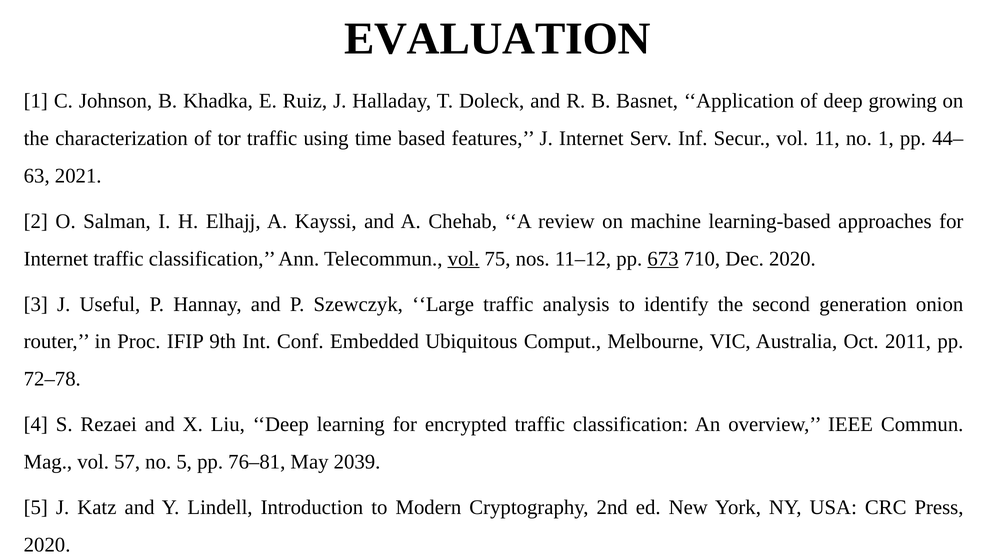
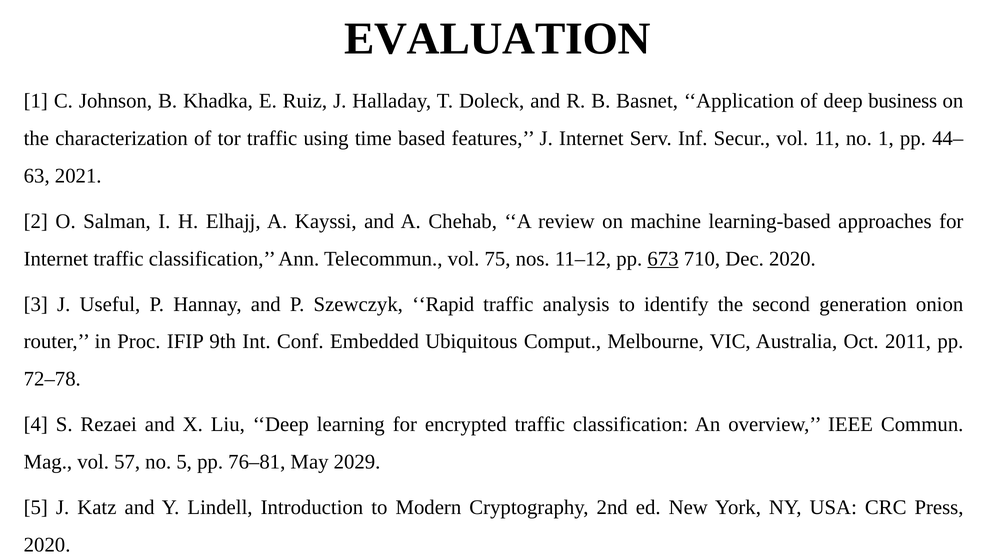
growing: growing -> business
vol at (464, 259) underline: present -> none
Large: Large -> Rapid
2039: 2039 -> 2029
